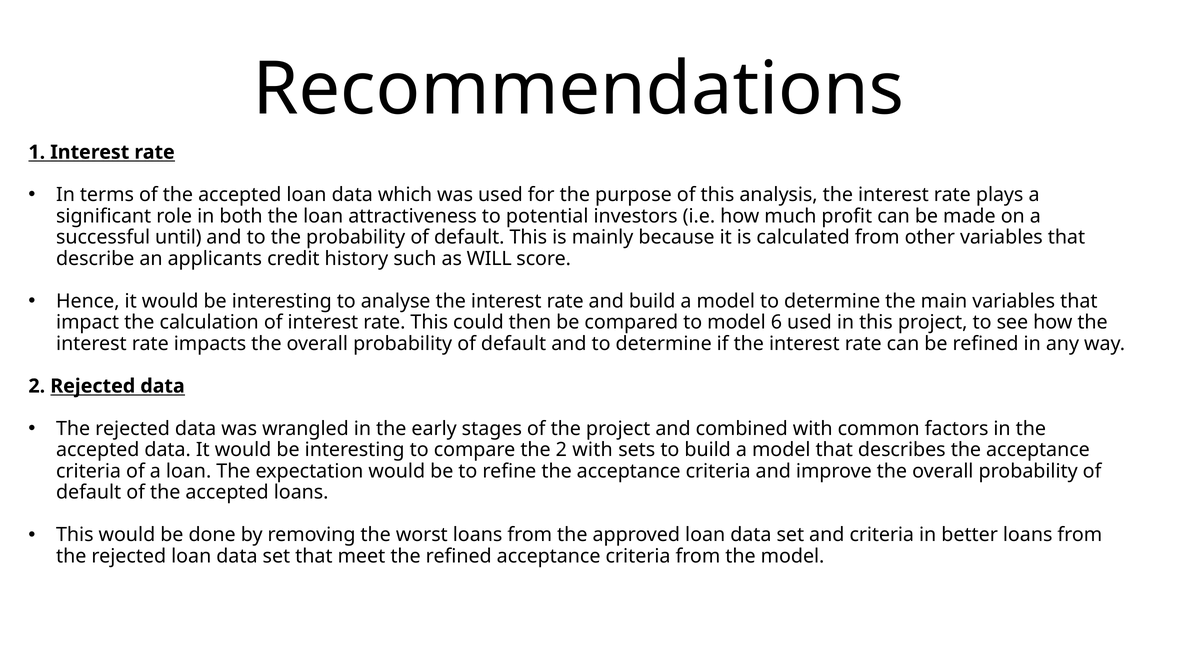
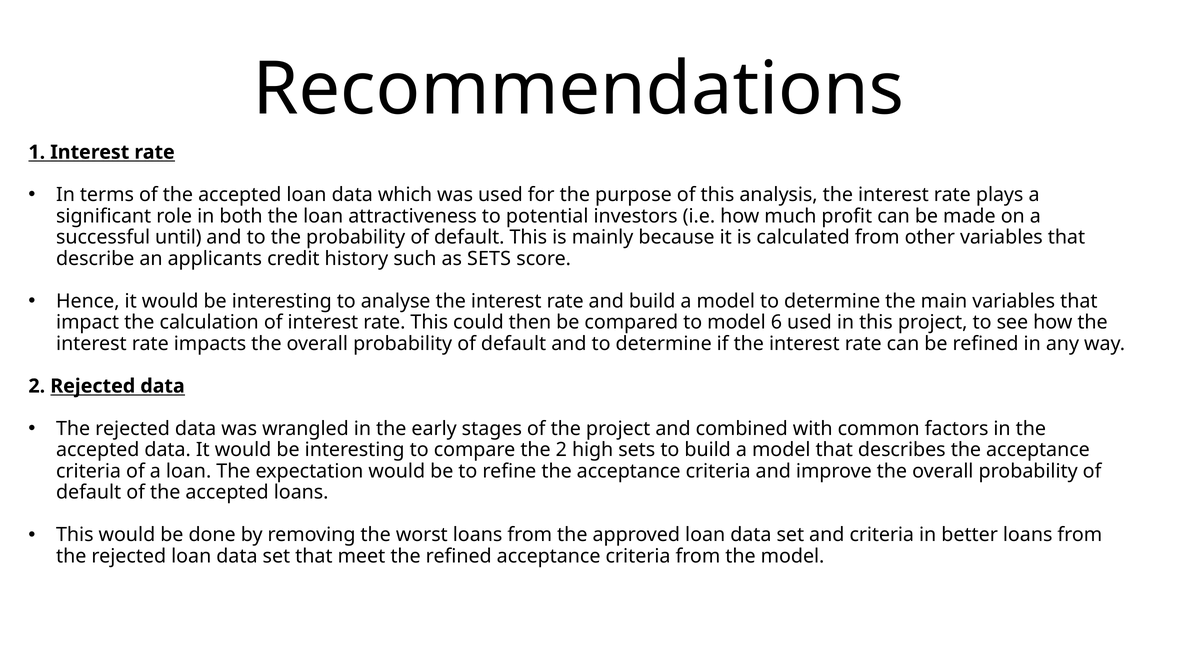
as WILL: WILL -> SETS
2 with: with -> high
